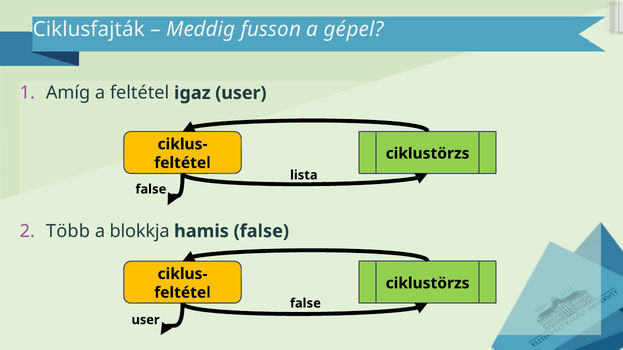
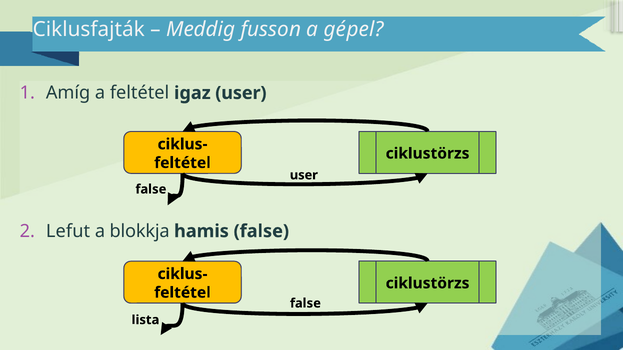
lista at (304, 175): lista -> user
Több: Több -> Lefut
user at (146, 320): user -> lista
